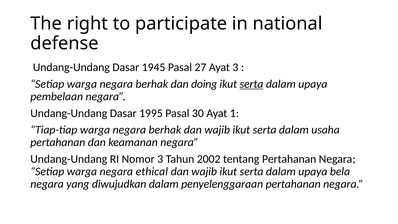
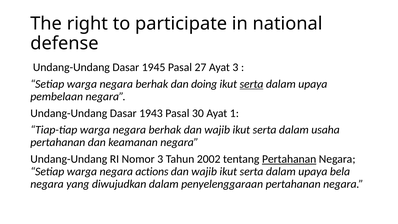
1995: 1995 -> 1943
Pertahanan at (289, 159) underline: none -> present
ethical: ethical -> actions
